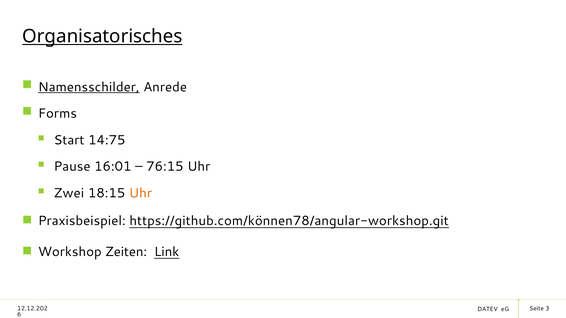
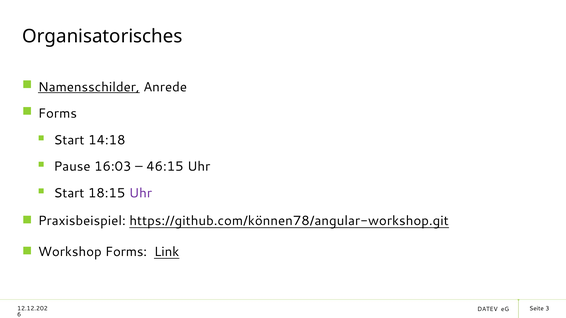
Organisatorisches underline: present -> none
14:75: 14:75 -> 14:18
16:01: 16:01 -> 16:03
76:15: 76:15 -> 46:15
Zwei at (69, 193): Zwei -> Start
Uhr at (140, 193) colour: orange -> purple
Workshop Zeiten: Zeiten -> Forms
